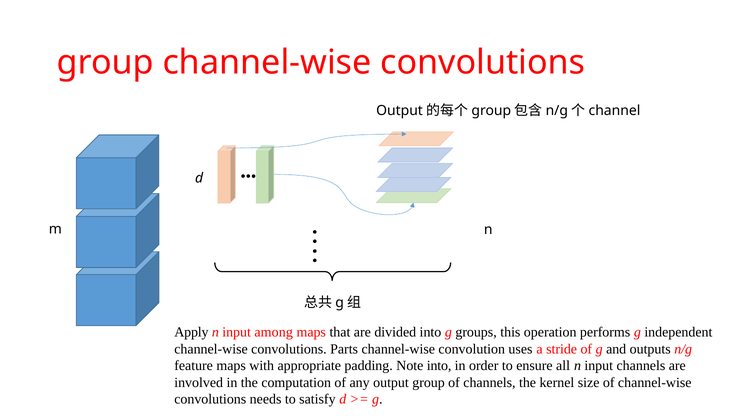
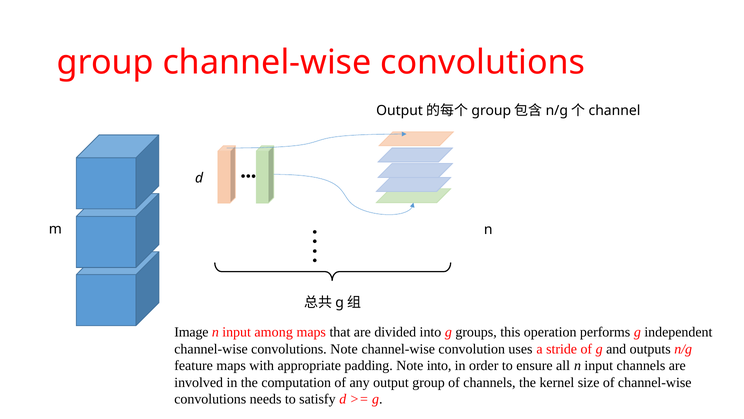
Apply: Apply -> Image
convolutions Parts: Parts -> Note
